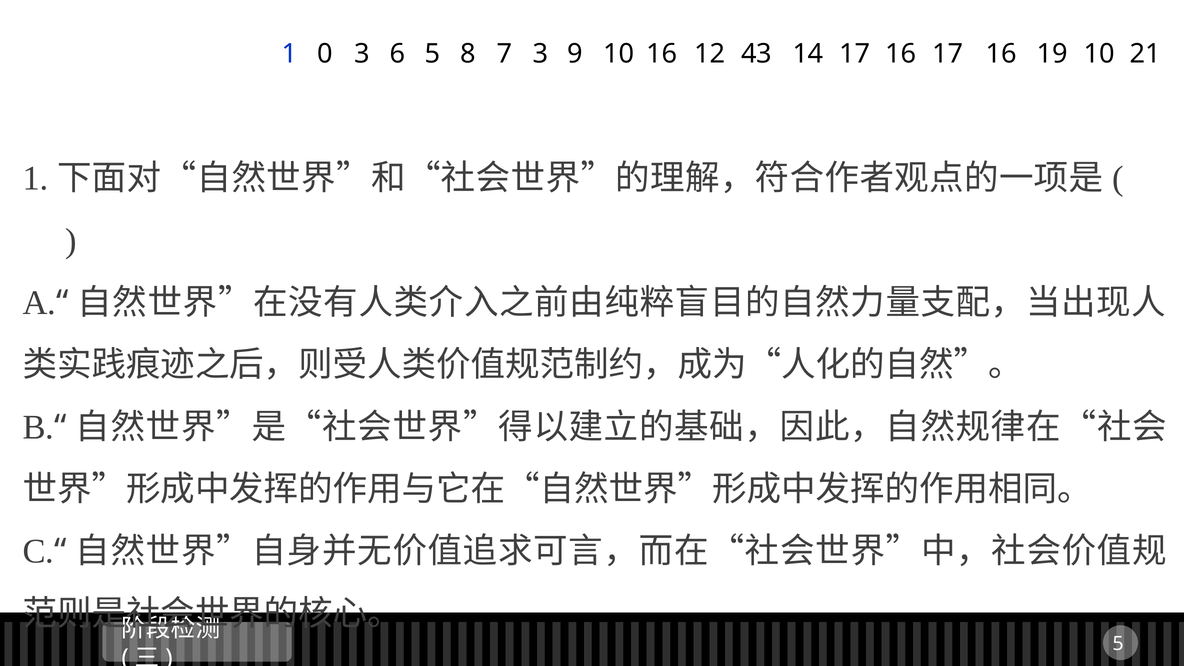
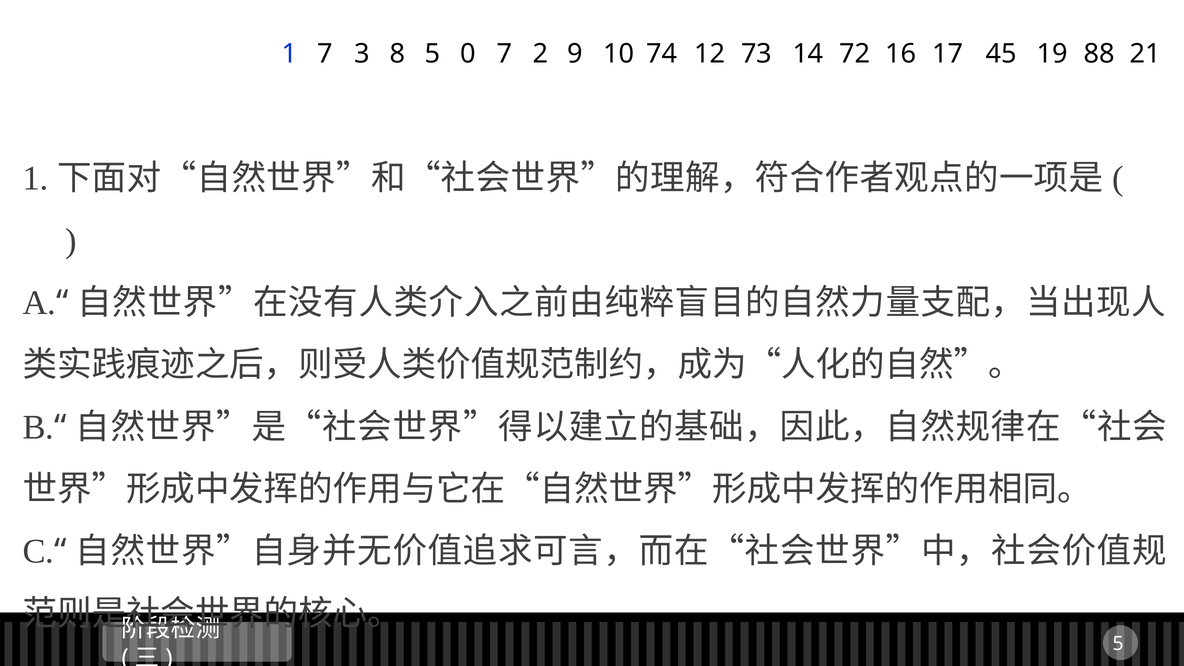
1 0: 0 -> 7
6: 6 -> 8
8: 8 -> 0
7 3: 3 -> 2
10 16: 16 -> 74
43: 43 -> 73
14 17: 17 -> 72
16 17 16: 16 -> 45
19 10: 10 -> 88
